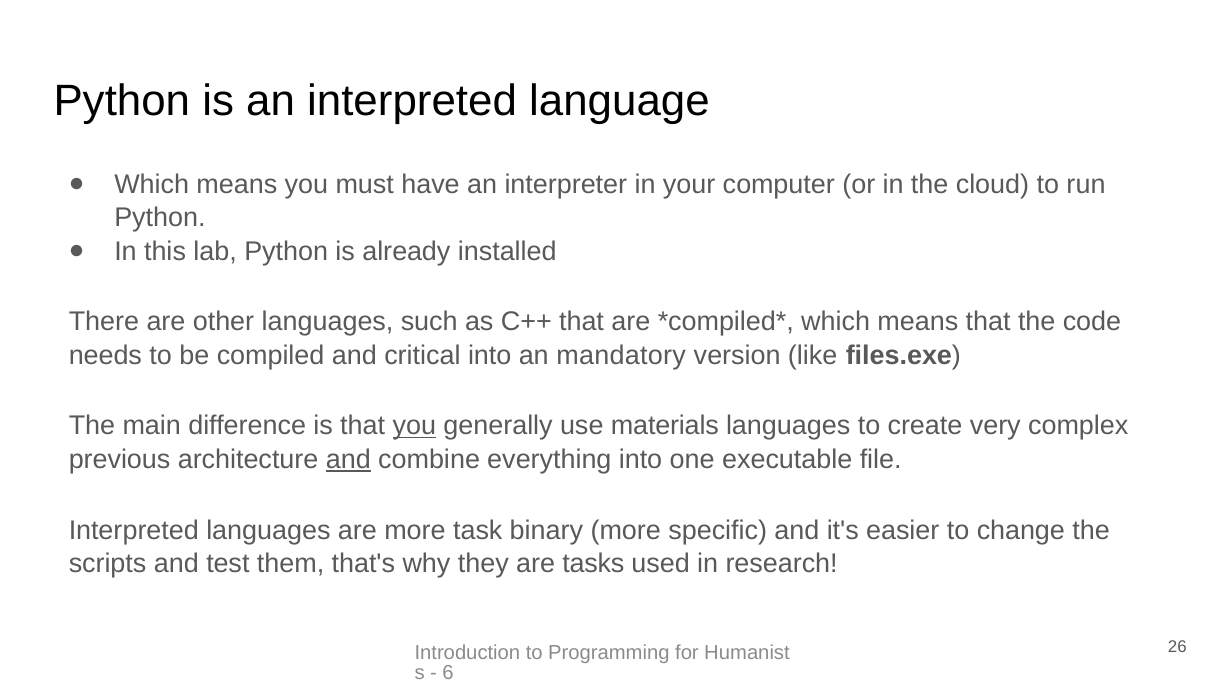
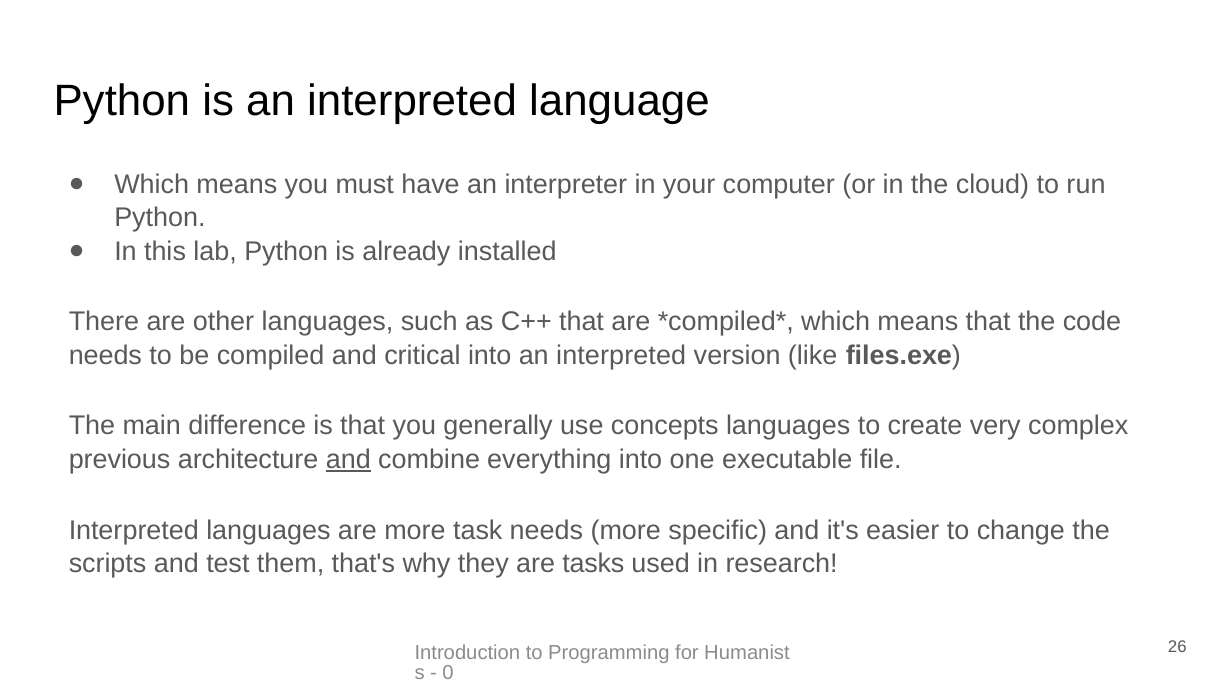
into an mandatory: mandatory -> interpreted
you at (414, 426) underline: present -> none
materials: materials -> concepts
task binary: binary -> needs
6: 6 -> 0
